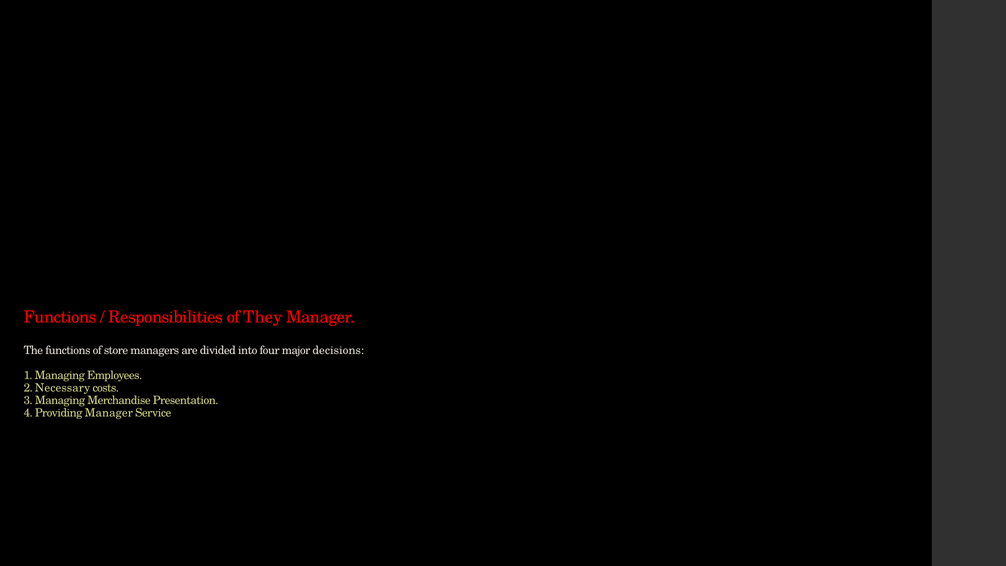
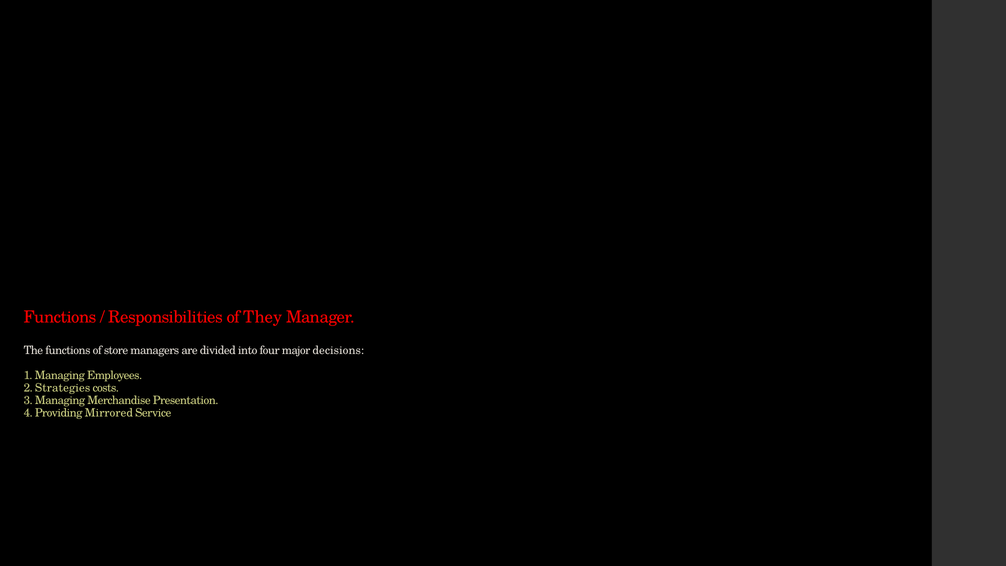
Necessary: Necessary -> Strategies
Providing Manager: Manager -> Mirrored
